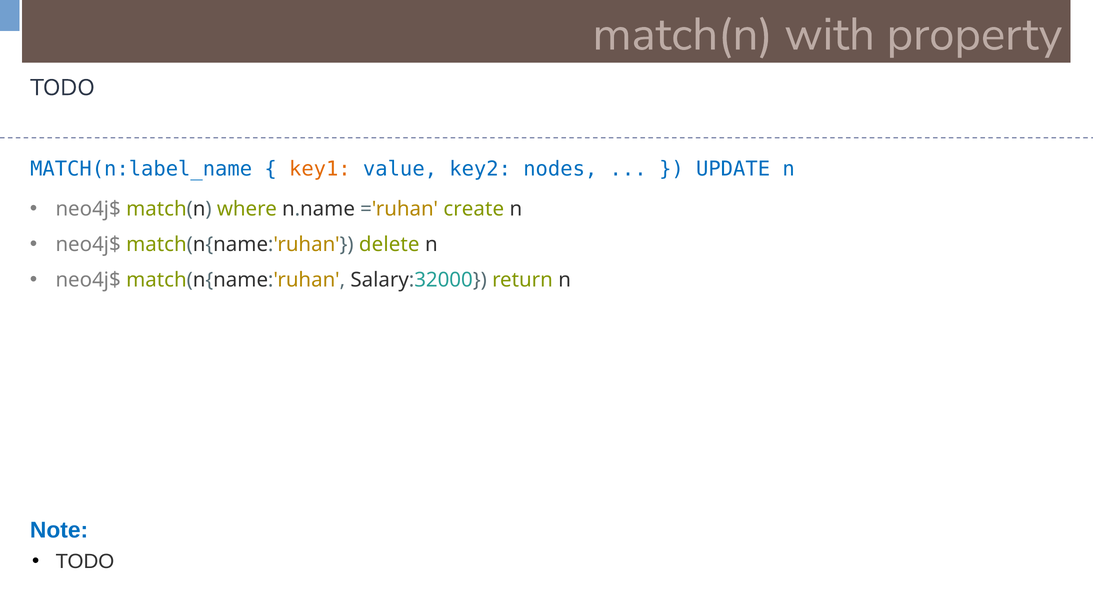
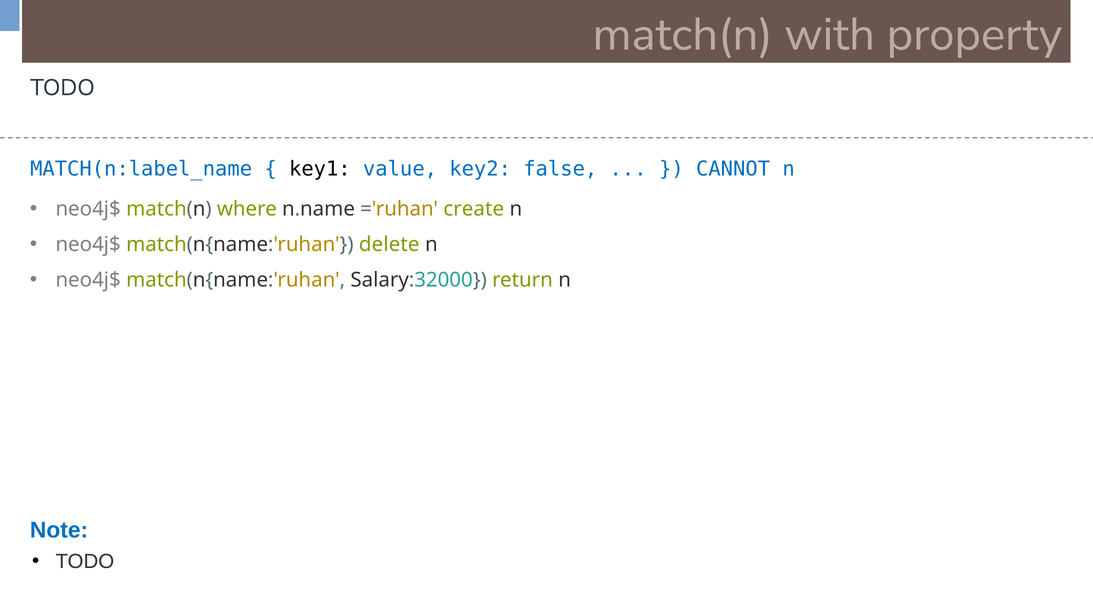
key1 colour: orange -> black
nodes: nodes -> false
UPDATE: UPDATE -> CANNOT
